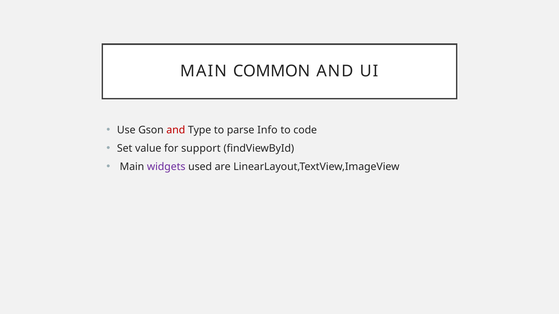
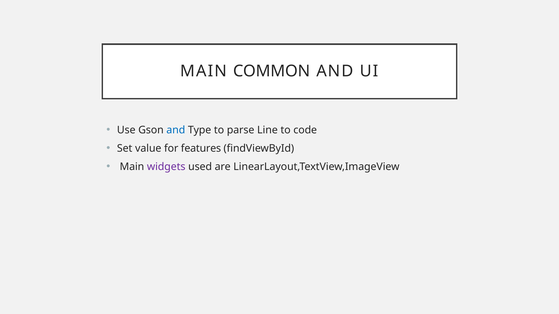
and at (176, 130) colour: red -> blue
Info: Info -> Line
support: support -> features
